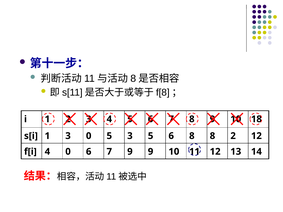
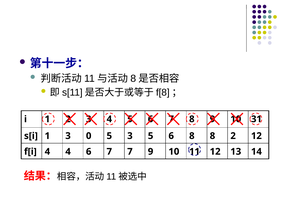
18: 18 -> 31
4 0: 0 -> 4
7 9: 9 -> 7
